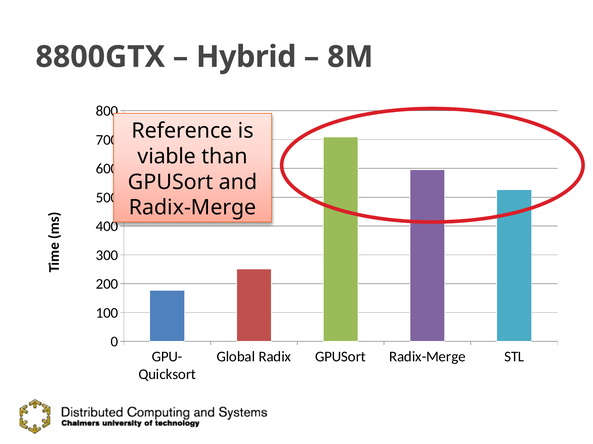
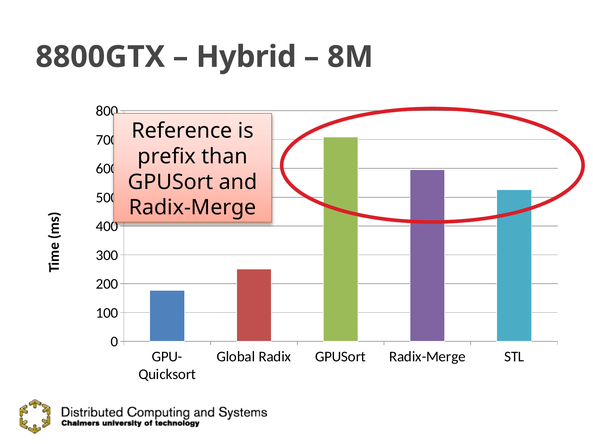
viable: viable -> prefix
